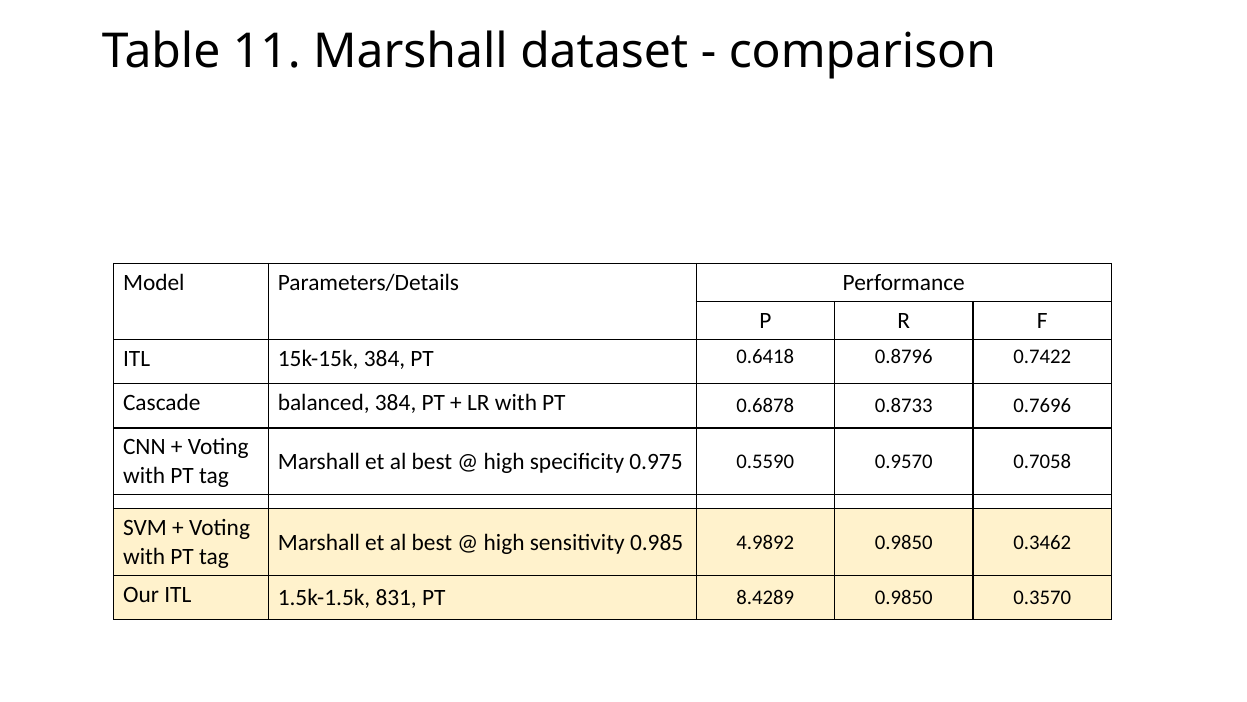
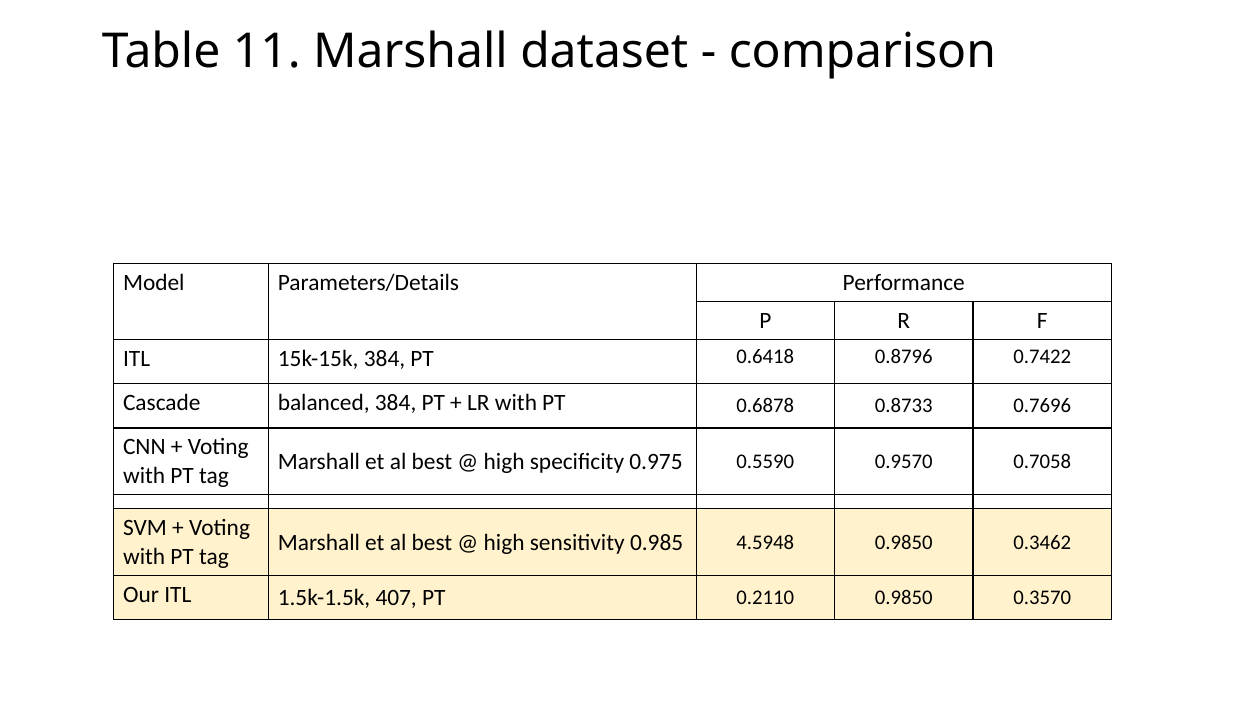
4.9892: 4.9892 -> 4.5948
831: 831 -> 407
8.4289: 8.4289 -> 0.2110
